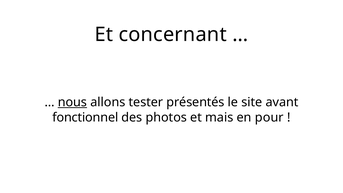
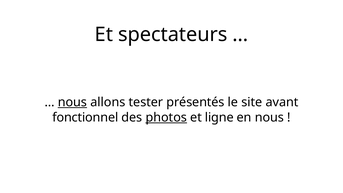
concernant: concernant -> spectateurs
photos underline: none -> present
mais: mais -> ligne
en pour: pour -> nous
